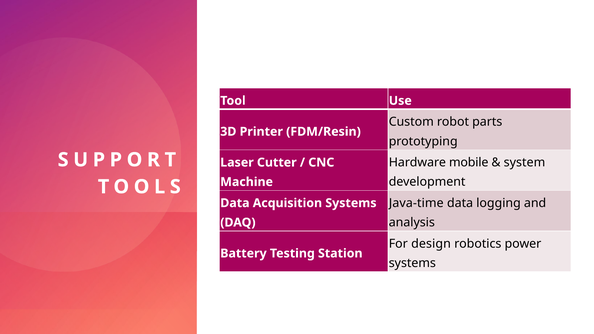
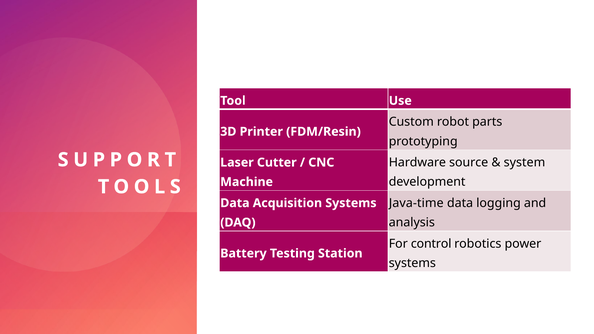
mobile: mobile -> source
design: design -> control
